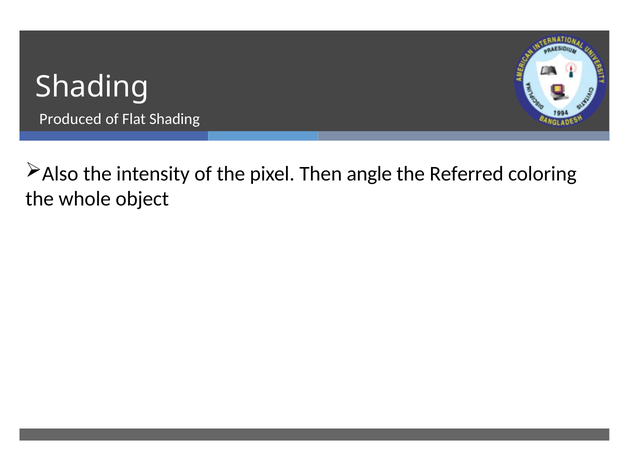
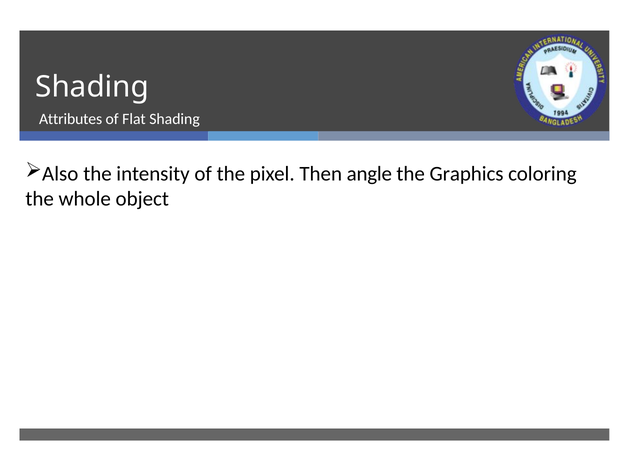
Produced: Produced -> Attributes
Referred: Referred -> Graphics
